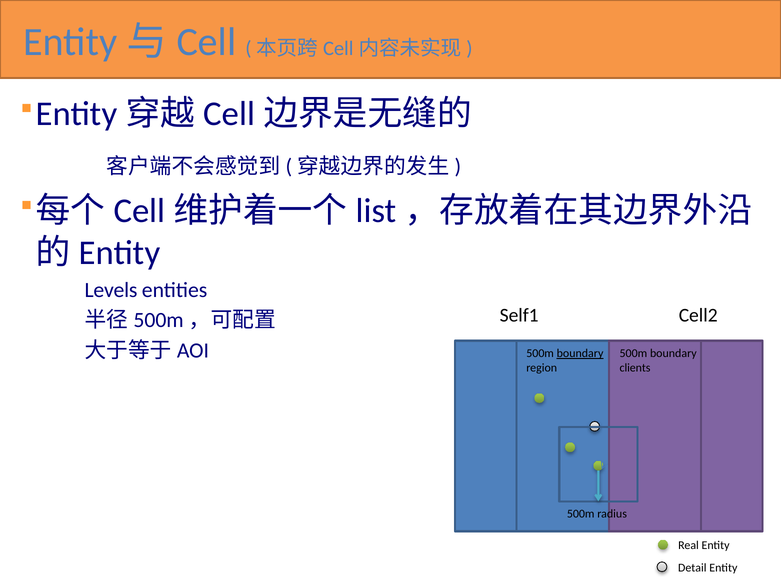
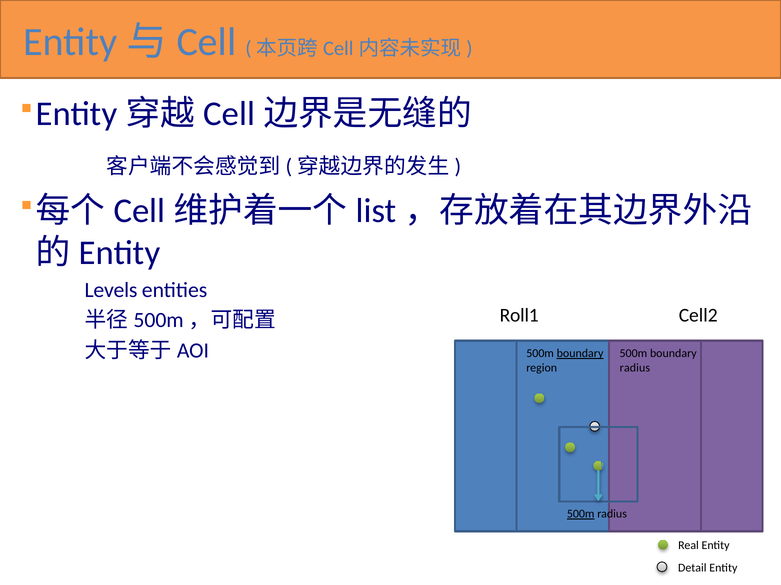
Self1: Self1 -> Roll1
clients at (635, 368): clients -> radius
500m at (581, 515) underline: none -> present
